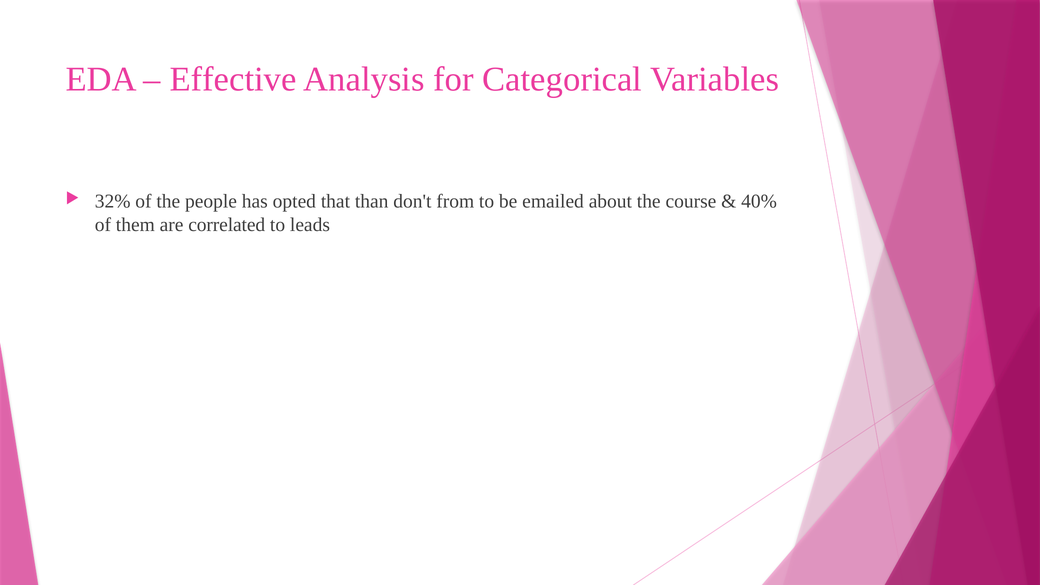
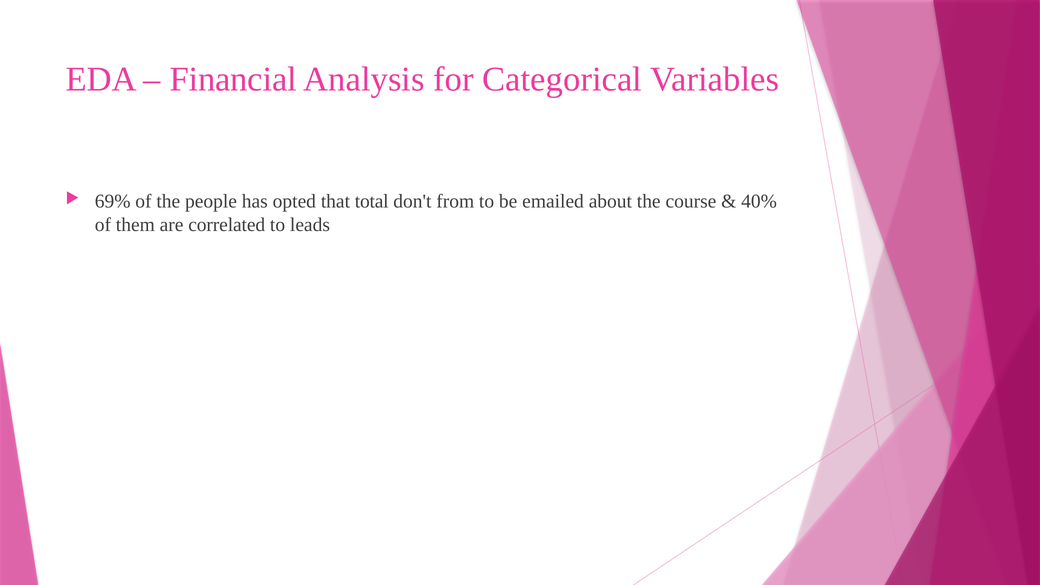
Effective: Effective -> Financial
32%: 32% -> 69%
than: than -> total
